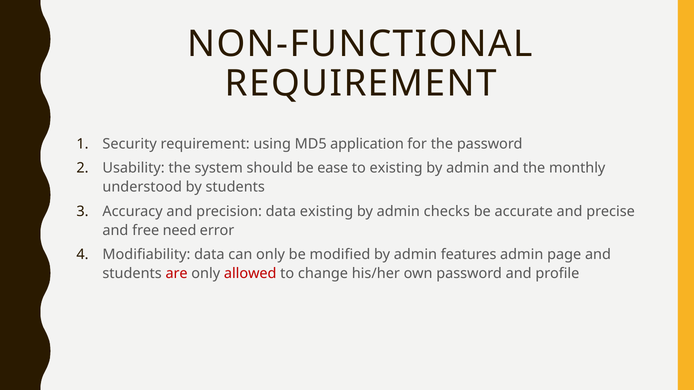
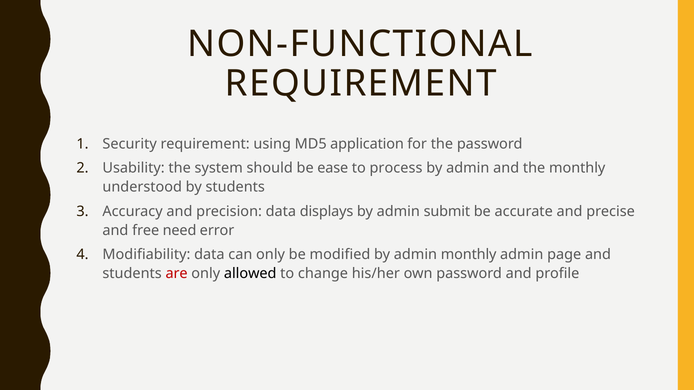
to existing: existing -> process
data existing: existing -> displays
checks: checks -> submit
admin features: features -> monthly
allowed colour: red -> black
